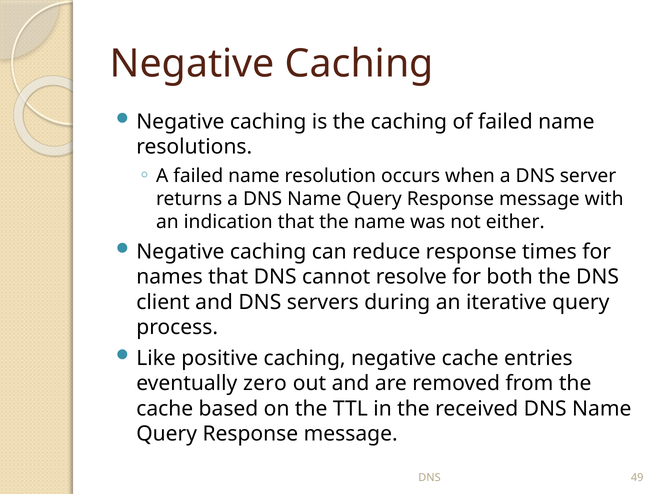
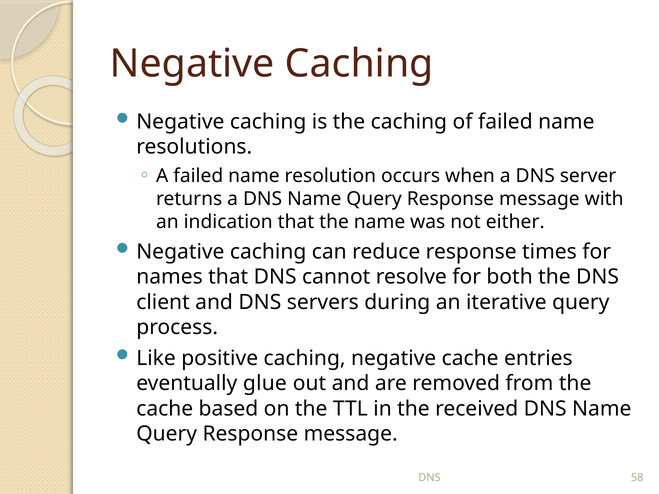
zero: zero -> glue
49: 49 -> 58
